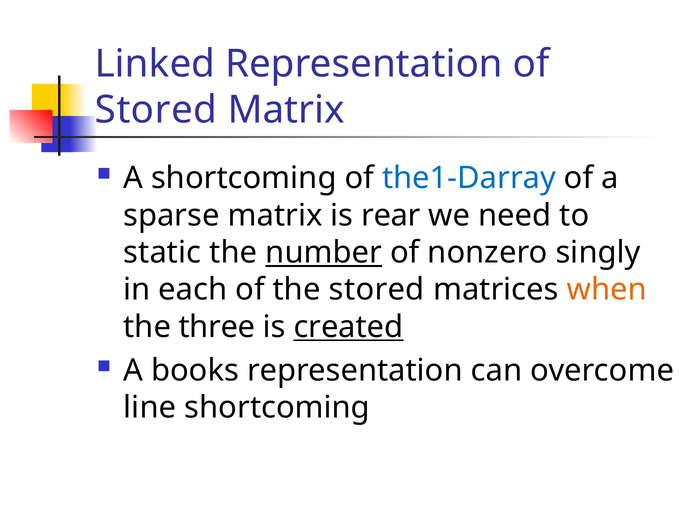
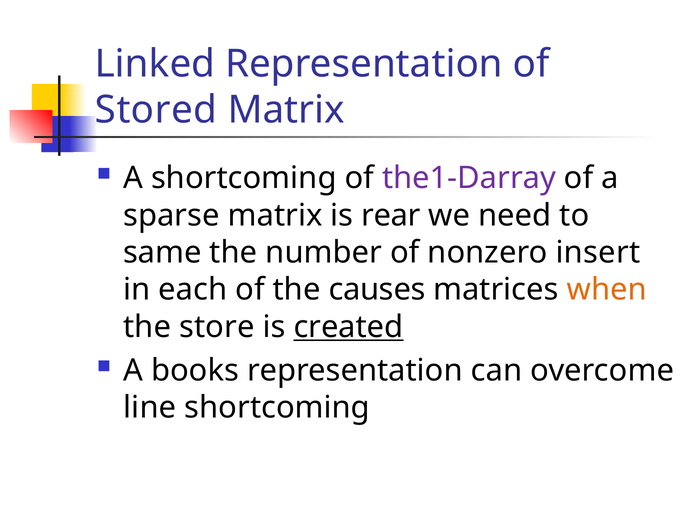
the1-Darray colour: blue -> purple
static: static -> same
number underline: present -> none
singly: singly -> insert
the stored: stored -> causes
three: three -> store
